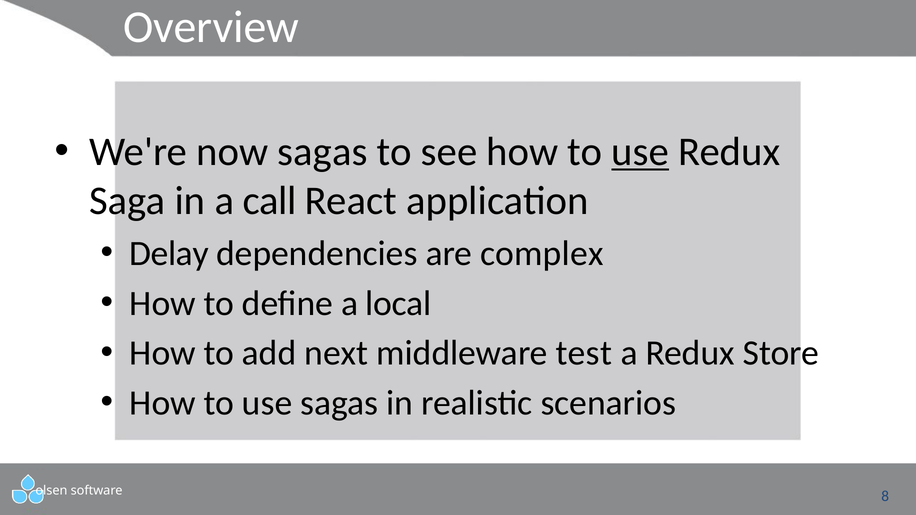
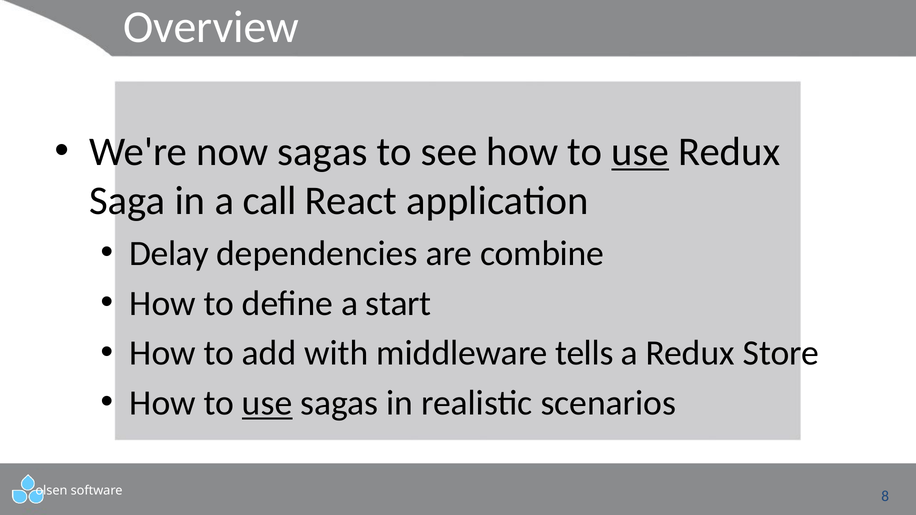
complex: complex -> combine
local: local -> start
next: next -> with
test: test -> tells
use at (267, 403) underline: none -> present
